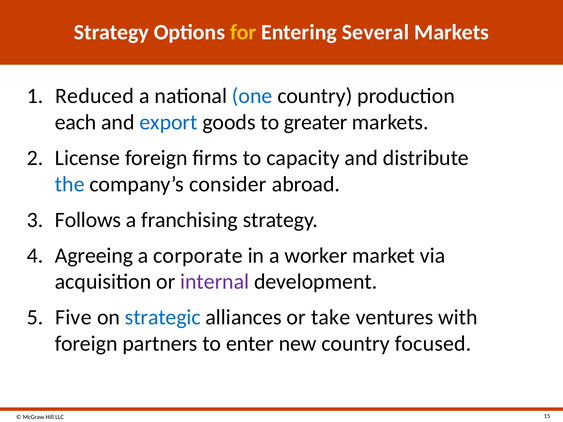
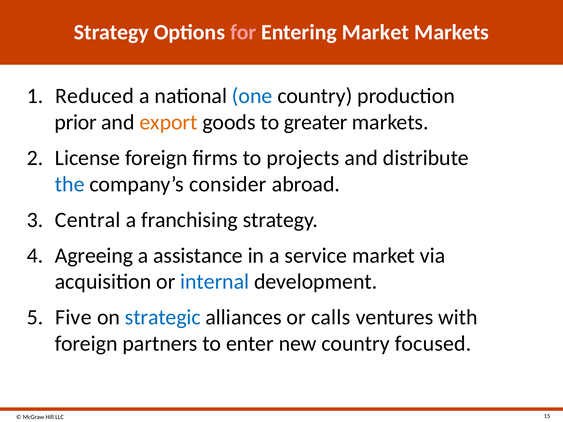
for colour: yellow -> pink
Entering Several: Several -> Market
each: each -> prior
export colour: blue -> orange
capacity: capacity -> projects
Follows: Follows -> Central
corporate: corporate -> assistance
worker: worker -> service
internal colour: purple -> blue
take: take -> calls
